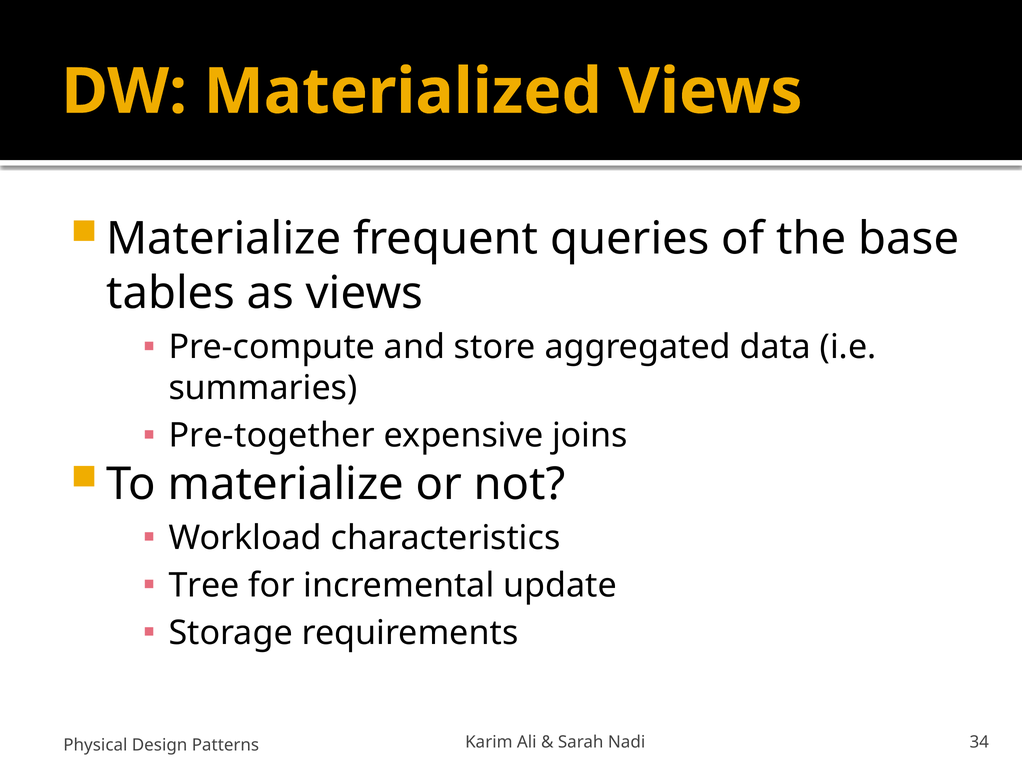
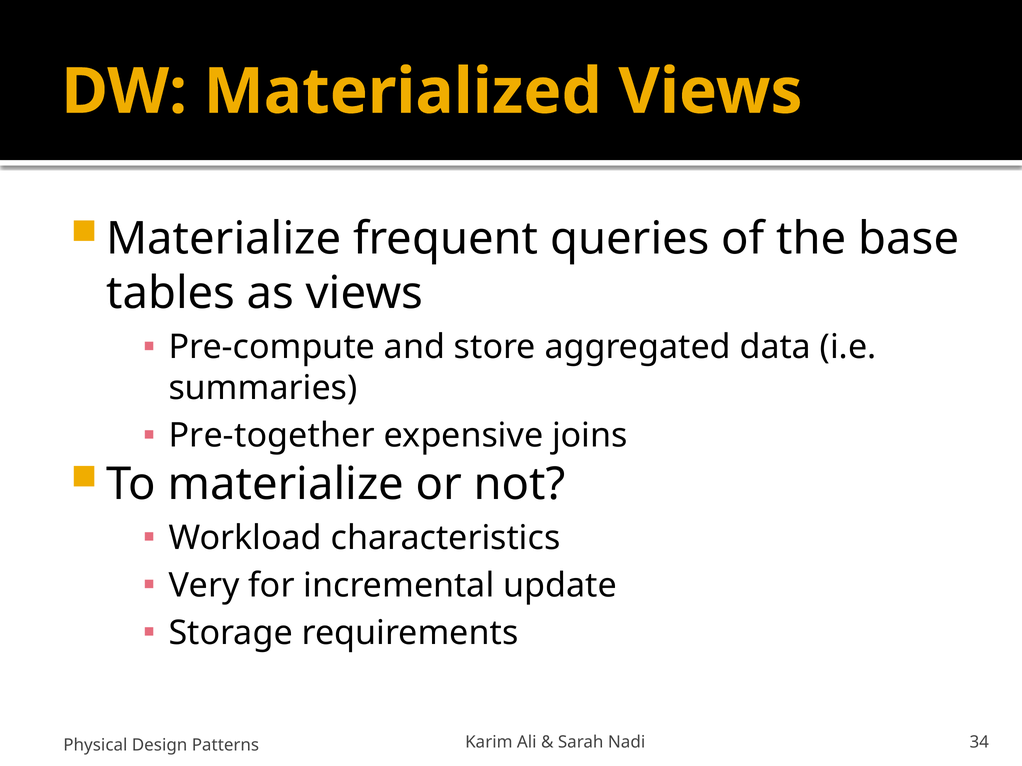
Tree: Tree -> Very
